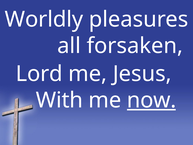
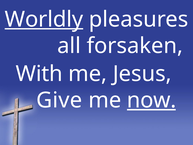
Worldly underline: none -> present
Lord: Lord -> With
With: With -> Give
